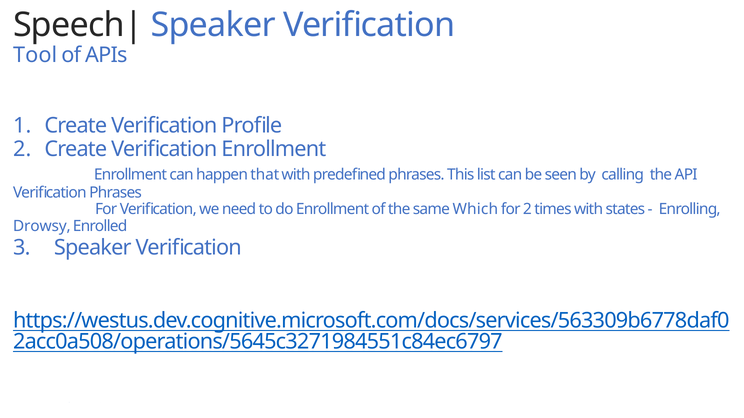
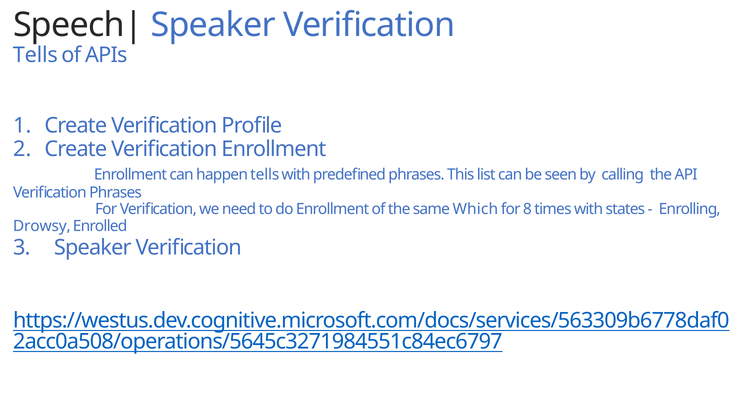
Tool at (35, 55): Tool -> Tells
happen that: that -> tells
for 2: 2 -> 8
